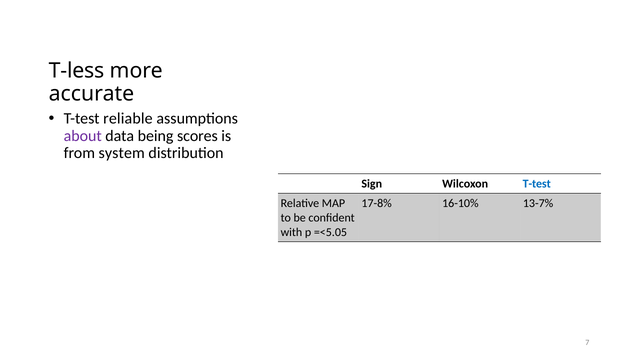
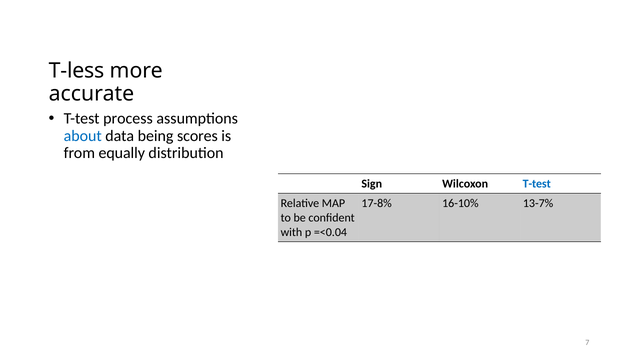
reliable: reliable -> process
about colour: purple -> blue
system: system -> equally
=<5.05: =<5.05 -> =<0.04
